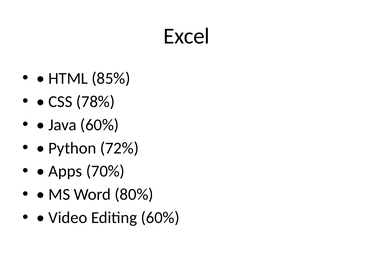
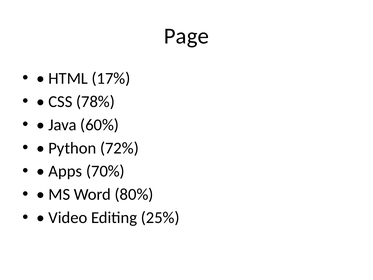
Excel: Excel -> Page
85%: 85% -> 17%
Editing 60%: 60% -> 25%
